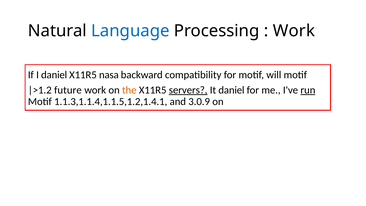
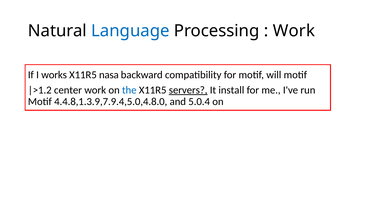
I daniel: daniel -> works
future: future -> center
the colour: orange -> blue
It daniel: daniel -> install
run underline: present -> none
1.1.3,1.1.4,1.1.5,1.2,1.4.1: 1.1.3,1.1.4,1.1.5,1.2,1.4.1 -> 4.4.8,1.3.9,7.9.4,5.0,4.8.0
3.0.9: 3.0.9 -> 5.0.4
